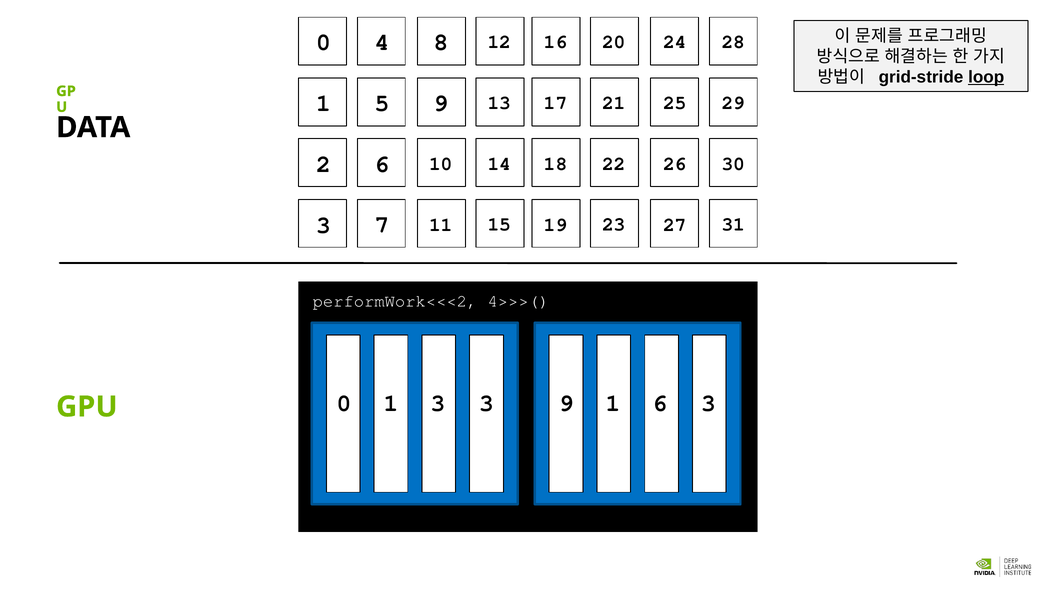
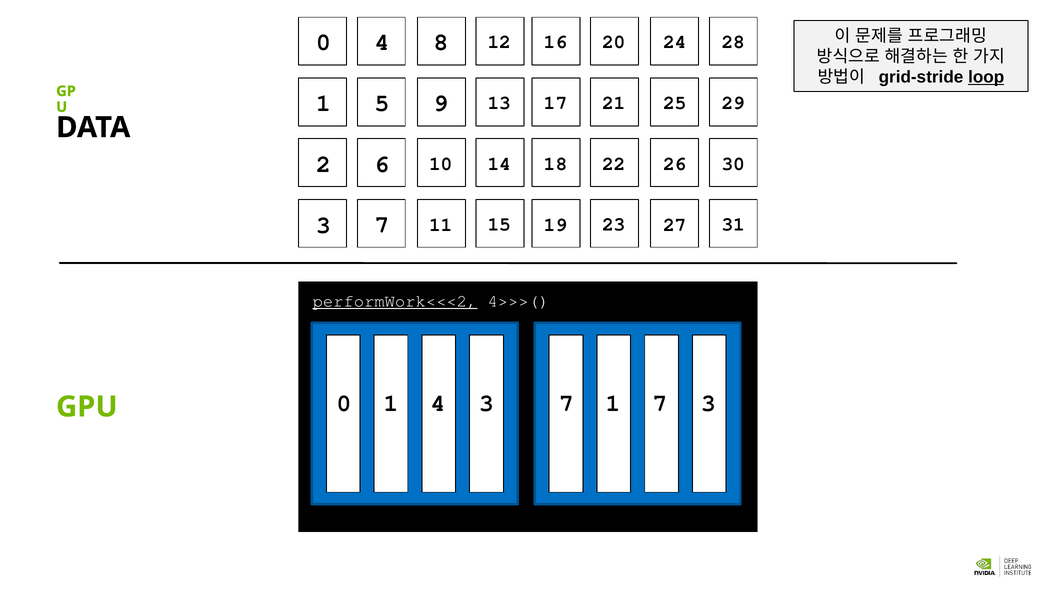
performWork<<<2 underline: none -> present
1 3: 3 -> 4
3 9: 9 -> 7
1 6: 6 -> 7
